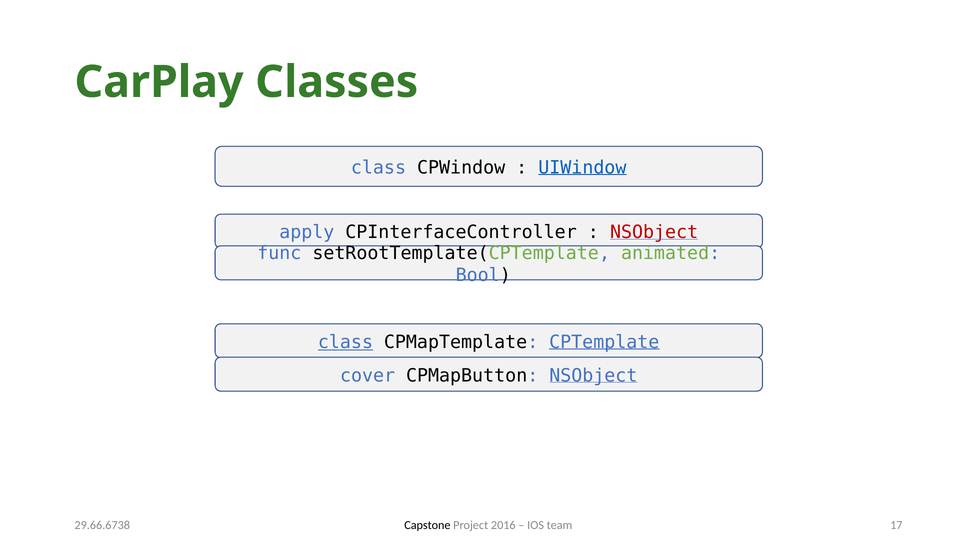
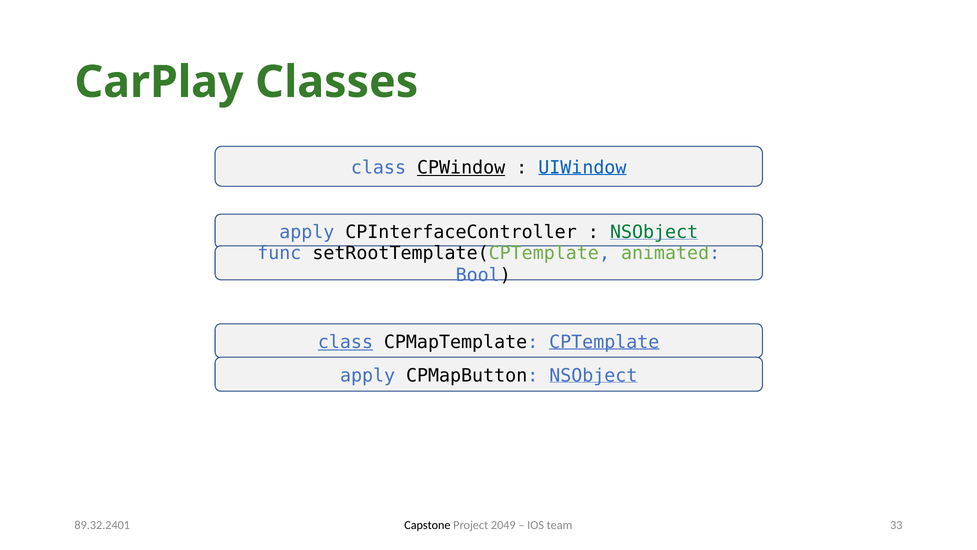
CPWindow underline: none -> present
NSObject at (654, 232) colour: red -> green
cover at (368, 375): cover -> apply
2016: 2016 -> 2049
17: 17 -> 33
29.66.6738: 29.66.6738 -> 89.32.2401
